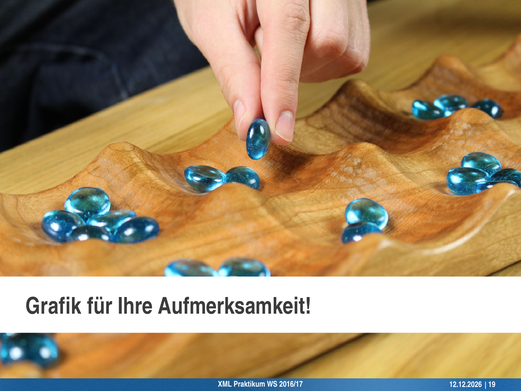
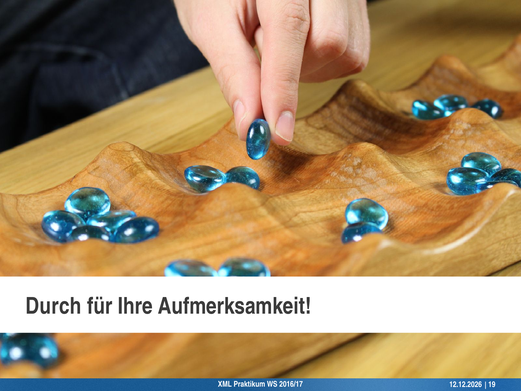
Grafik: Grafik -> Durch
